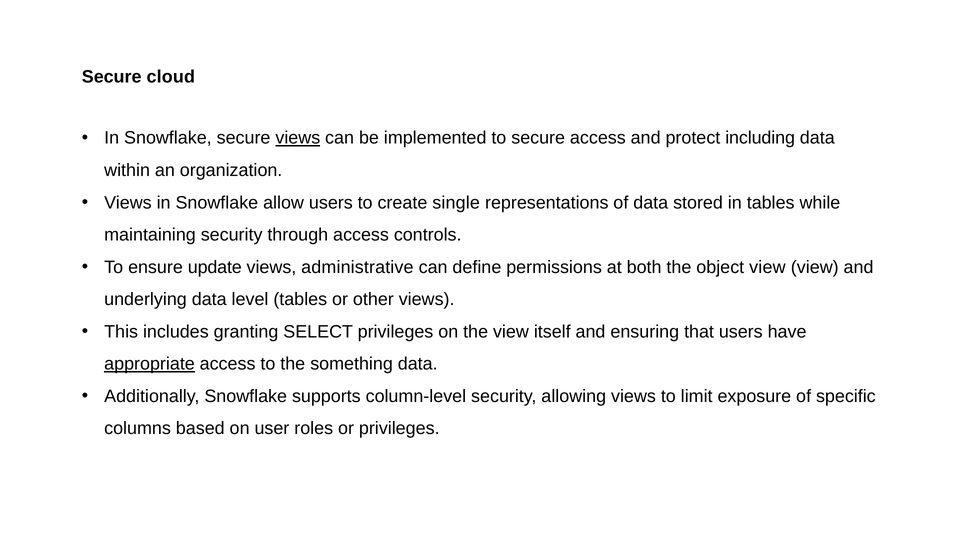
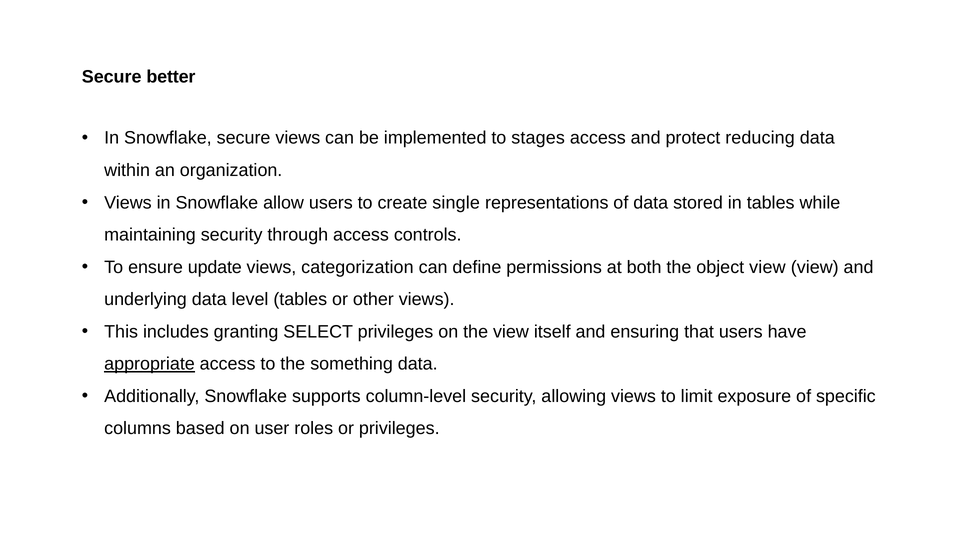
cloud: cloud -> better
views at (298, 138) underline: present -> none
to secure: secure -> stages
including: including -> reducing
administrative: administrative -> categorization
